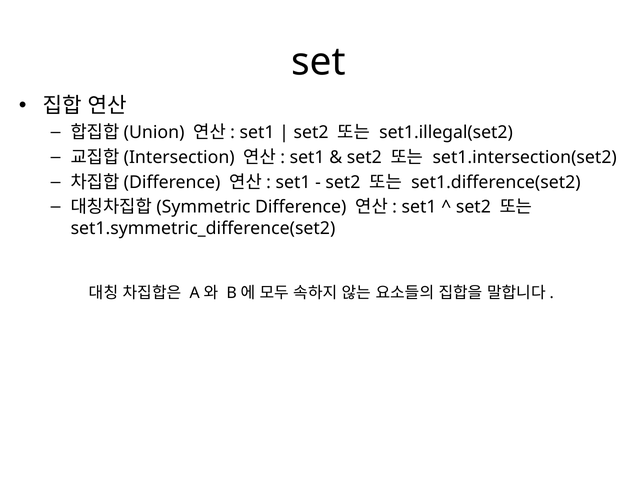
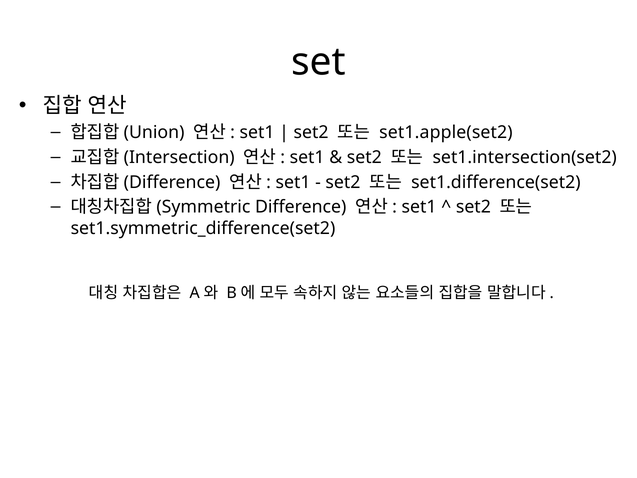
set1.illegal(set2: set1.illegal(set2 -> set1.apple(set2
